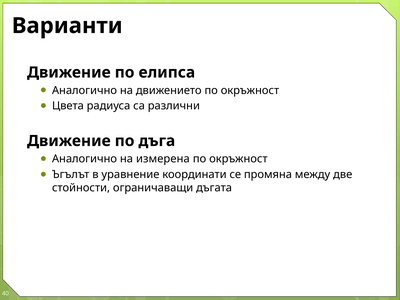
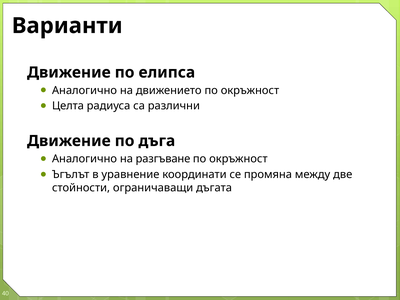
Цвета: Цвета -> Целта
измерена: измерена -> разгъване
